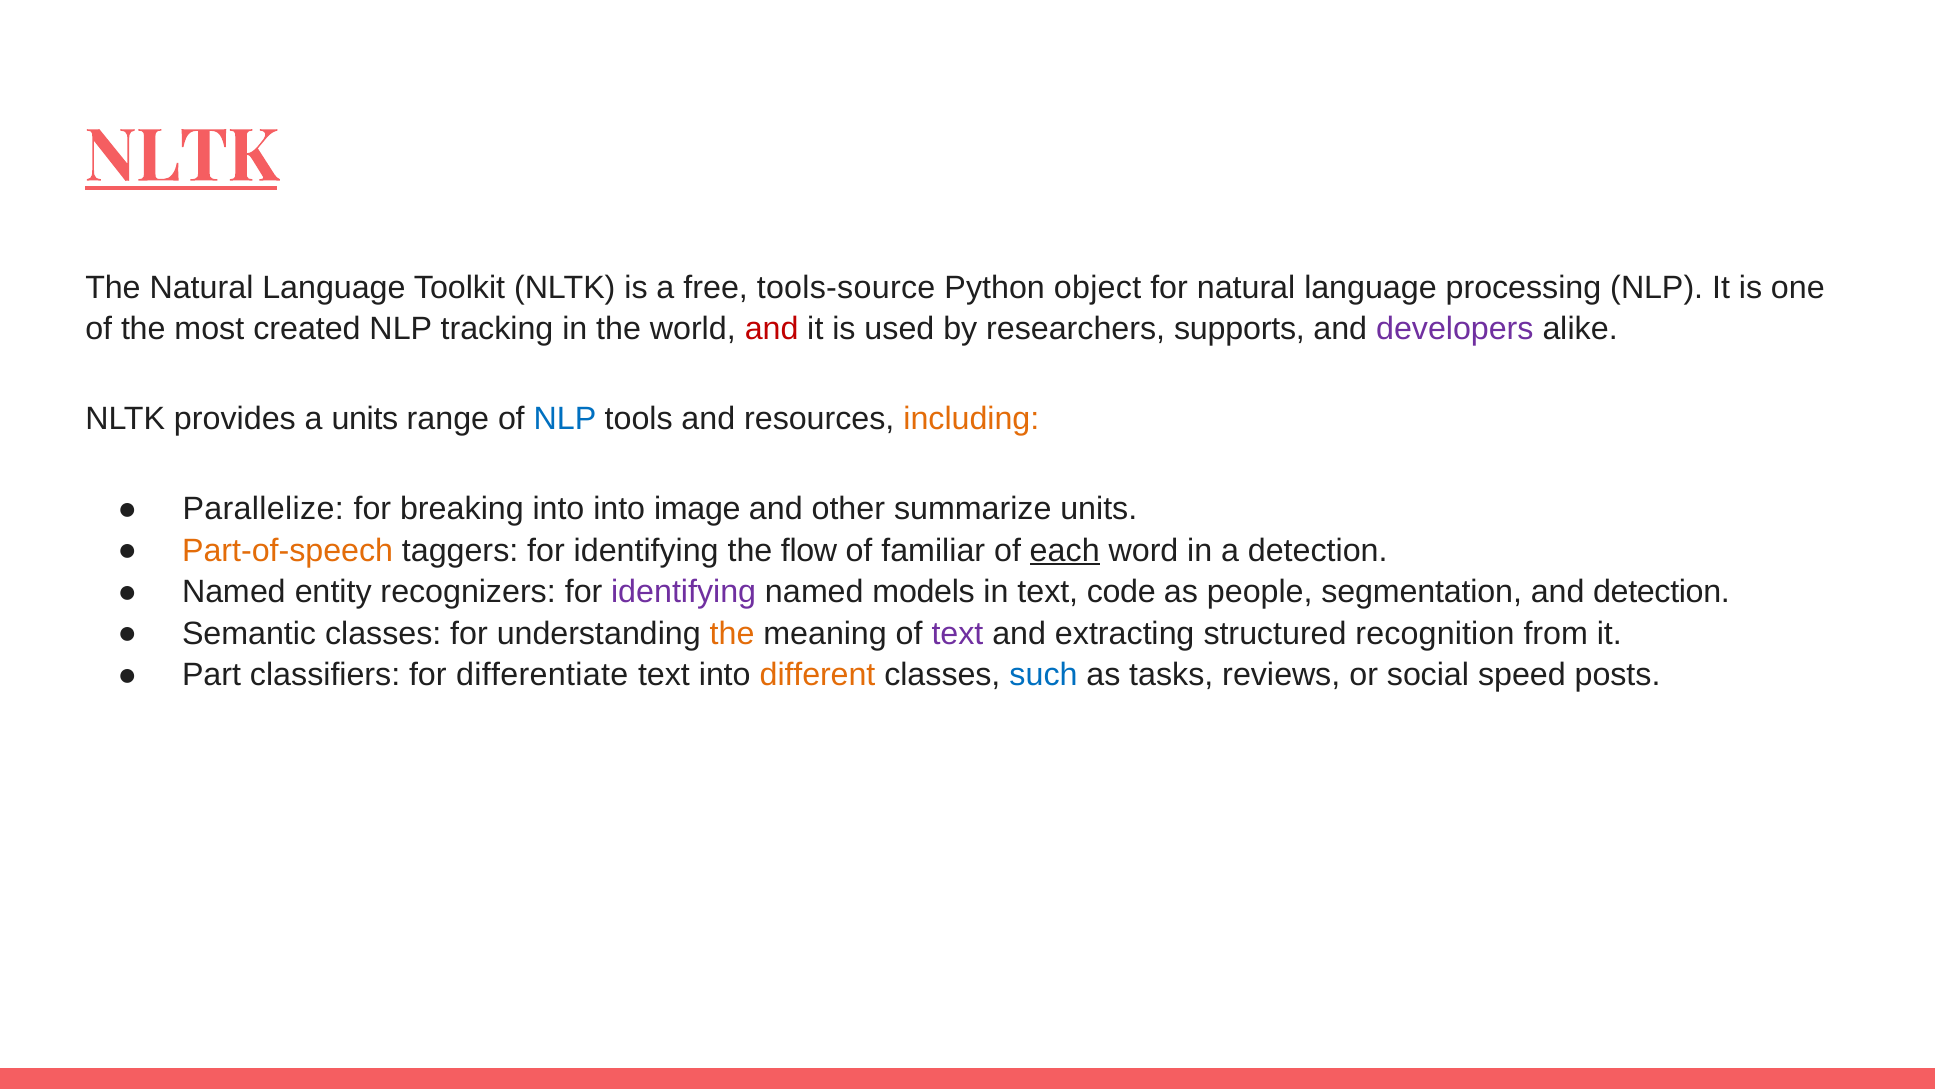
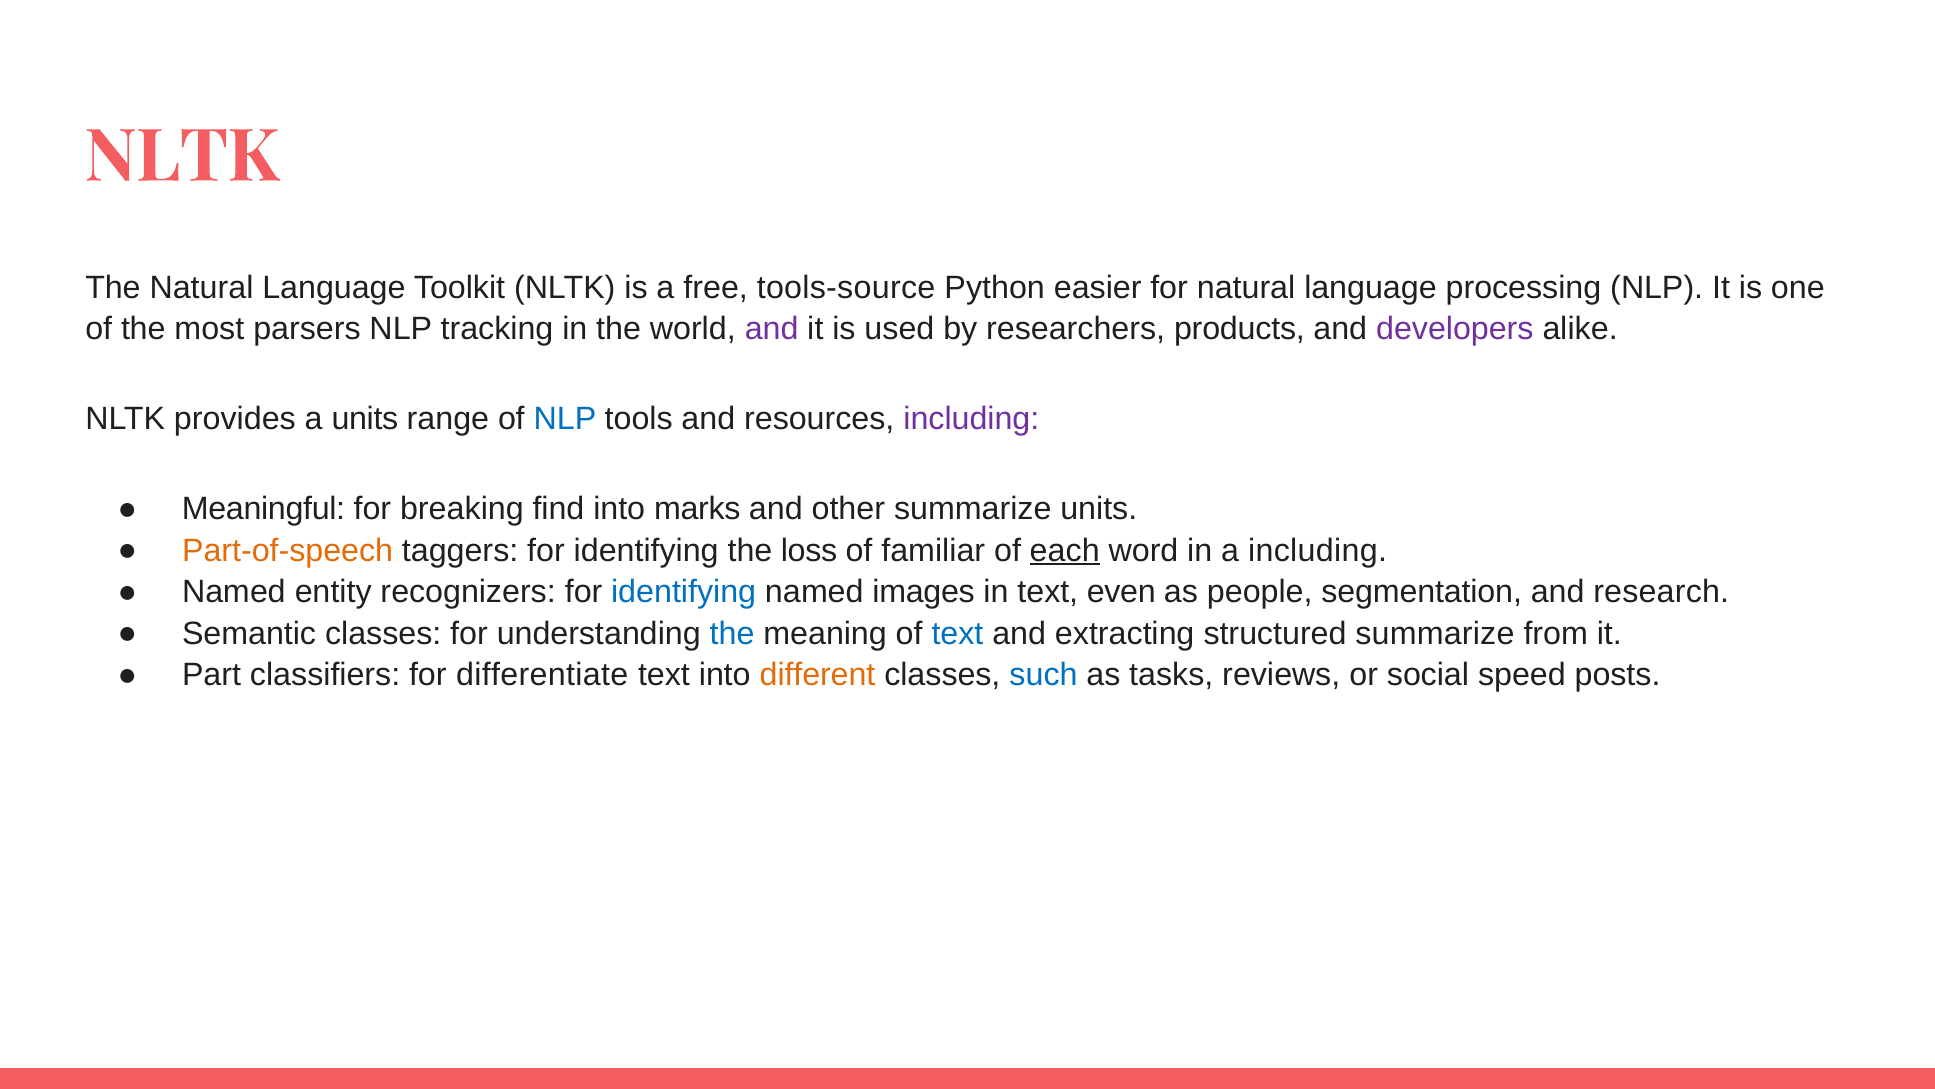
NLTK at (182, 157) underline: present -> none
object: object -> easier
created: created -> parsers
and at (772, 329) colour: red -> purple
supports: supports -> products
including at (971, 419) colour: orange -> purple
Parallelize: Parallelize -> Meaningful
breaking into: into -> find
image: image -> marks
flow: flow -> loss
a detection: detection -> including
identifying at (684, 592) colour: purple -> blue
models: models -> images
code: code -> even
and detection: detection -> research
the at (732, 633) colour: orange -> blue
text at (957, 633) colour: purple -> blue
structured recognition: recognition -> summarize
